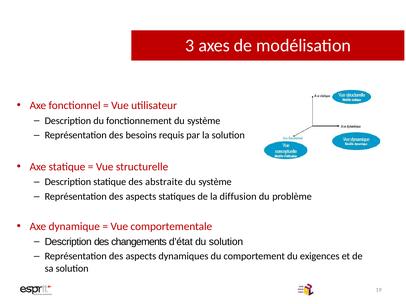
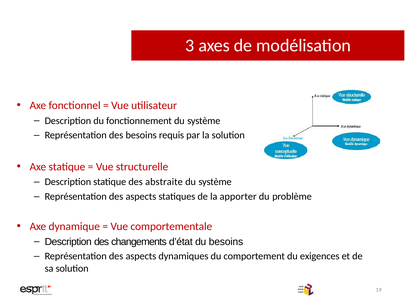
diffusion: diffusion -> apporter
du solution: solution -> besoins
